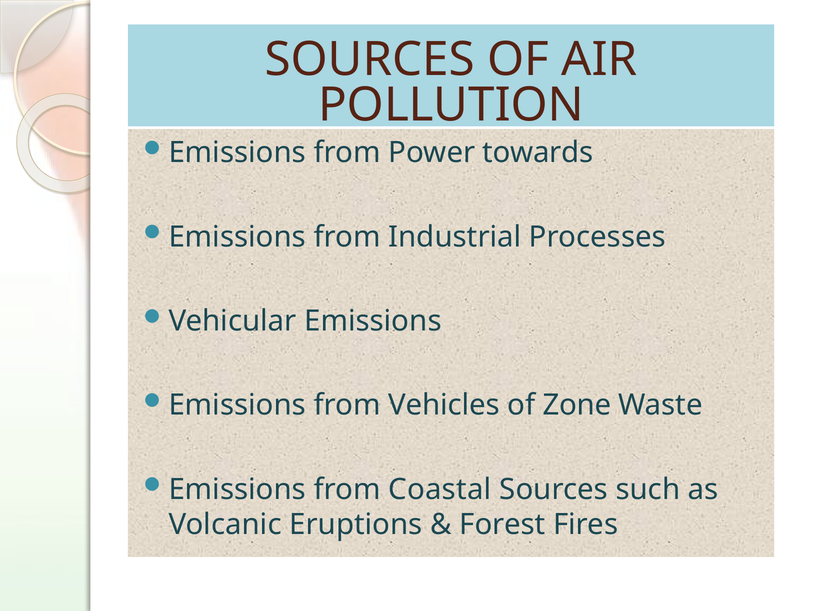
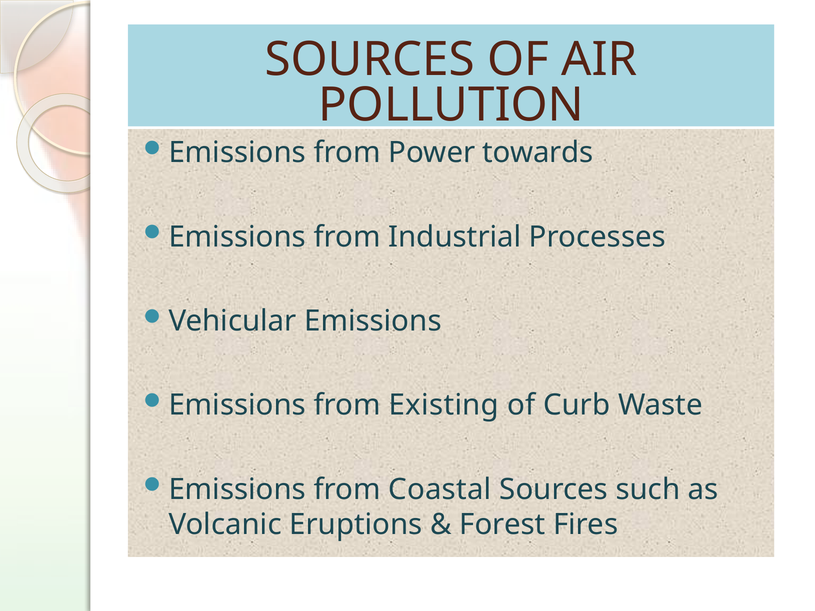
Vehicles: Vehicles -> Existing
Zone: Zone -> Curb
